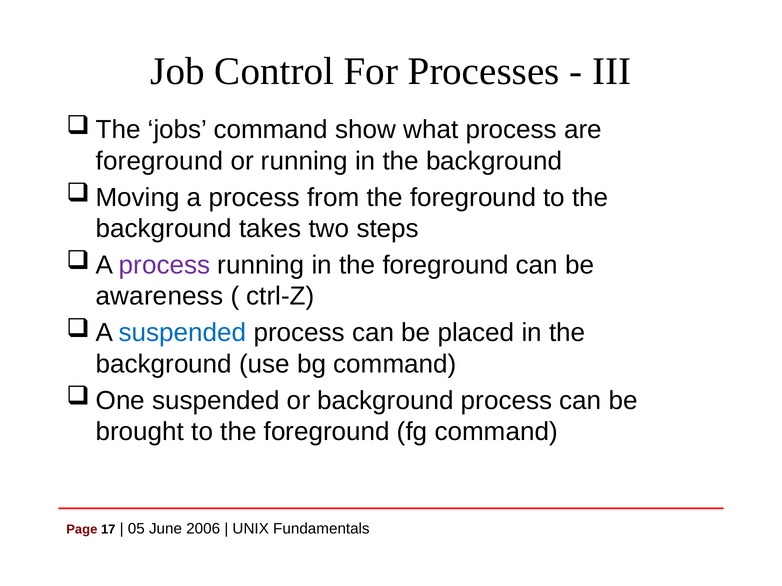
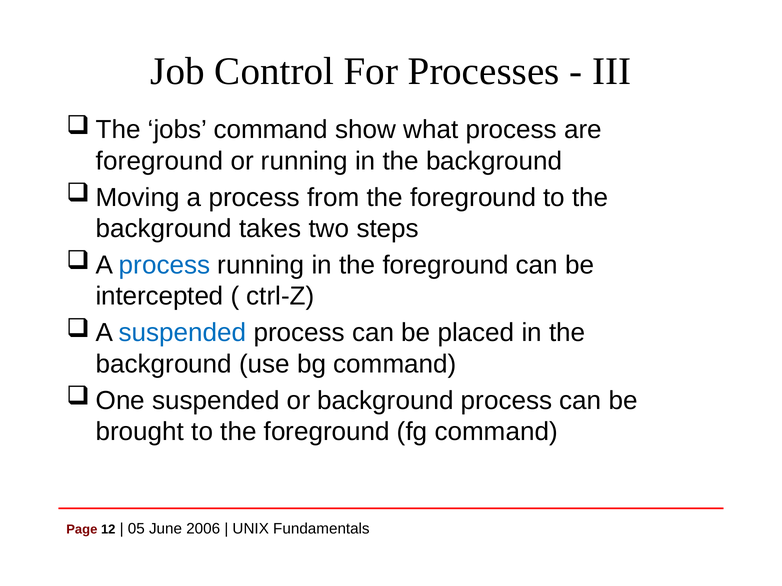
process at (165, 265) colour: purple -> blue
awareness: awareness -> intercepted
17: 17 -> 12
